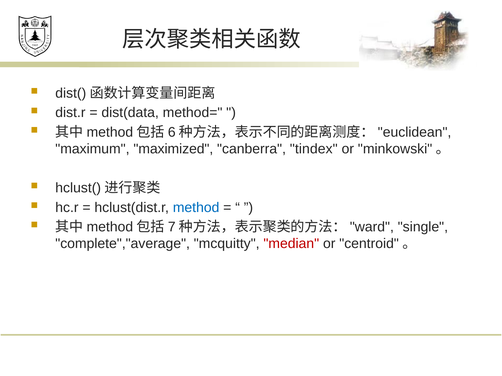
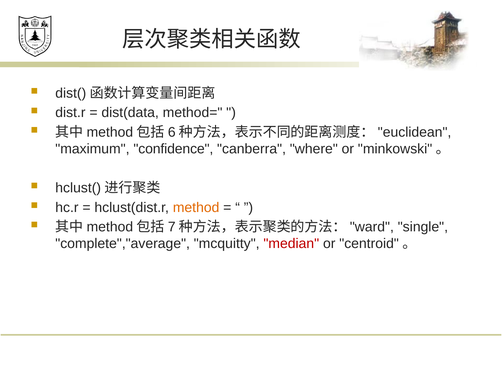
maximized: maximized -> confidence
tindex: tindex -> where
method colour: blue -> orange
